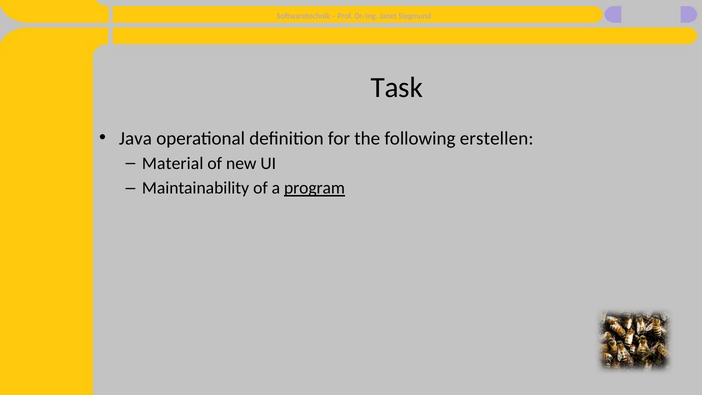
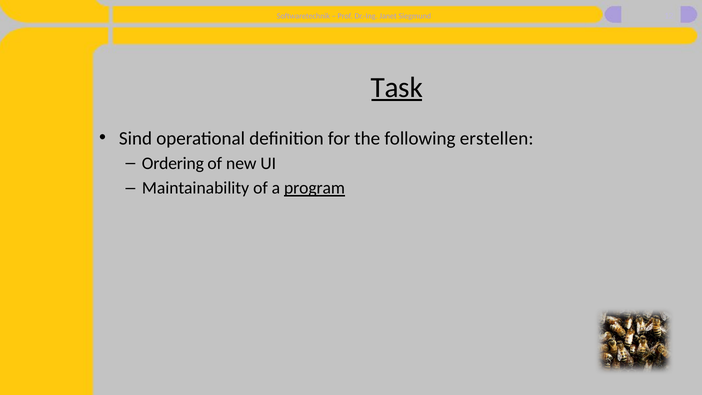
Task underline: none -> present
Java: Java -> Sind
Material: Material -> Ordering
